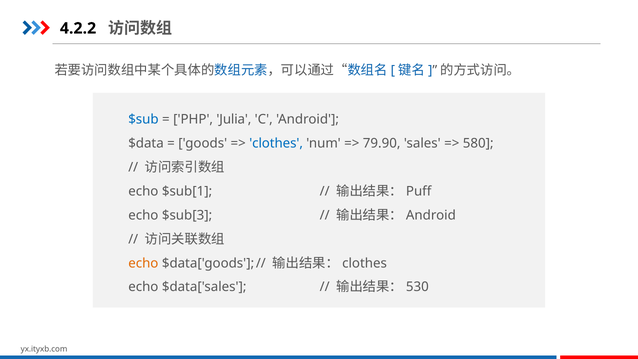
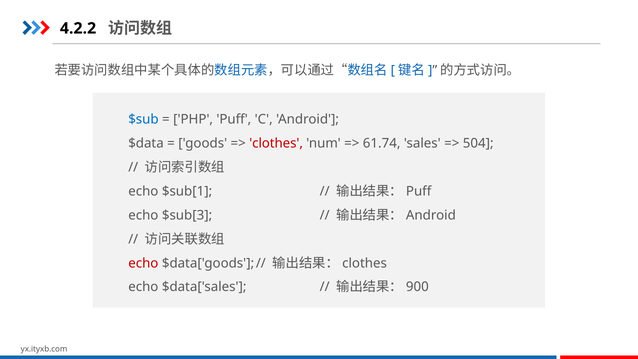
PHP Julia: Julia -> Puff
clothes at (276, 144) colour: blue -> red
79.90: 79.90 -> 61.74
580: 580 -> 504
echo at (143, 263) colour: orange -> red
530: 530 -> 900
